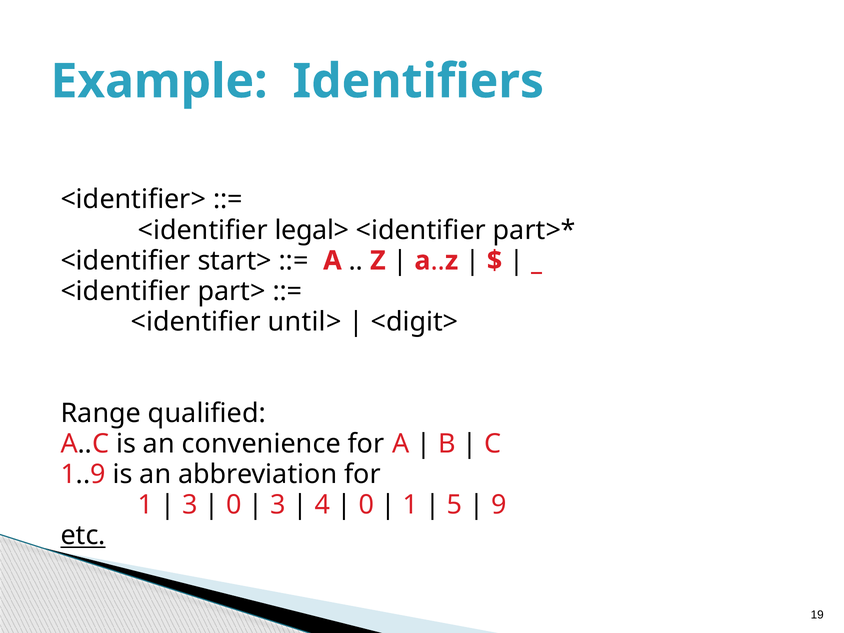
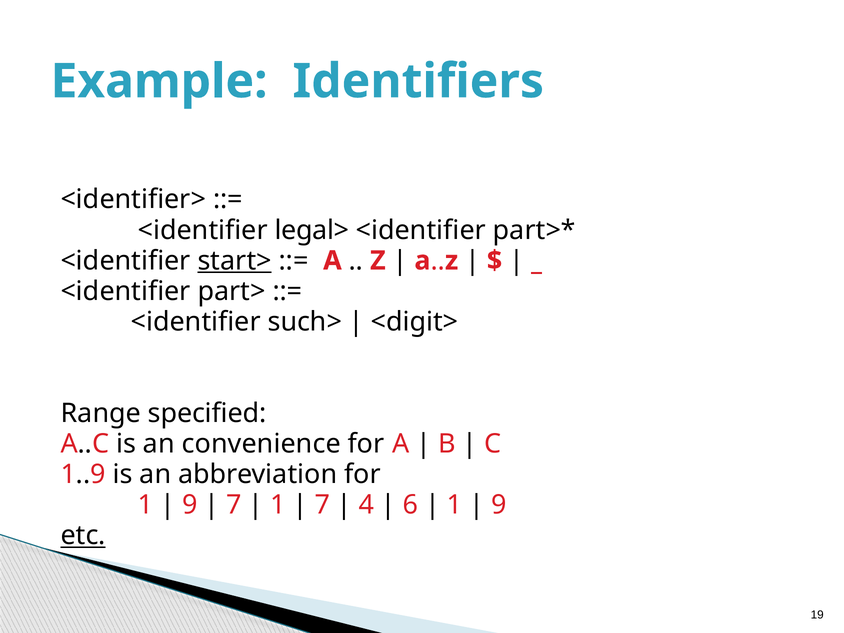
start> underline: none -> present
until>: until> -> such>
qualified: qualified -> specified
3 at (190, 505): 3 -> 9
0 at (234, 505): 0 -> 7
3 at (278, 505): 3 -> 1
4 at (322, 505): 4 -> 7
0 at (366, 505): 0 -> 4
1 at (411, 505): 1 -> 6
5 at (455, 505): 5 -> 1
